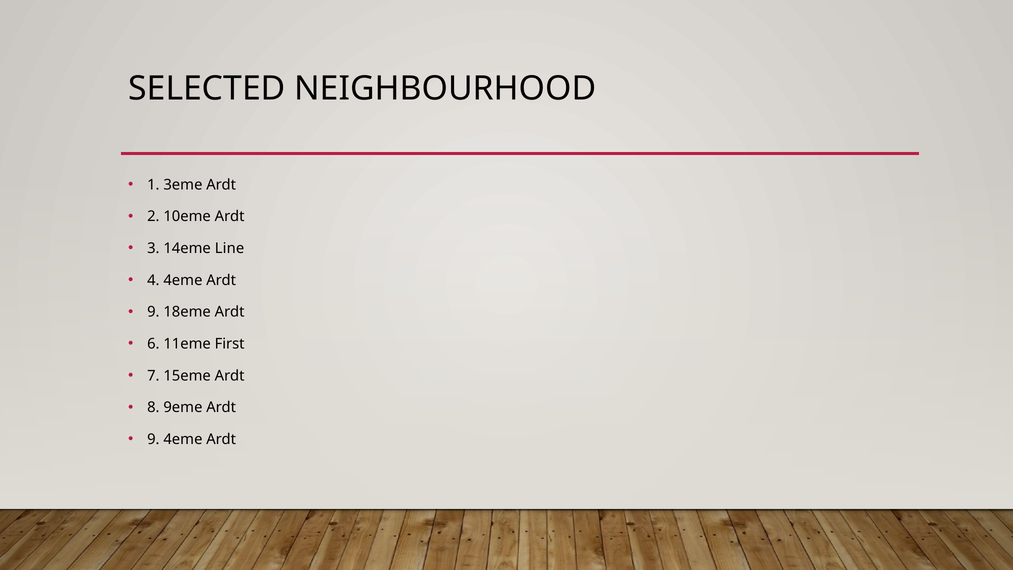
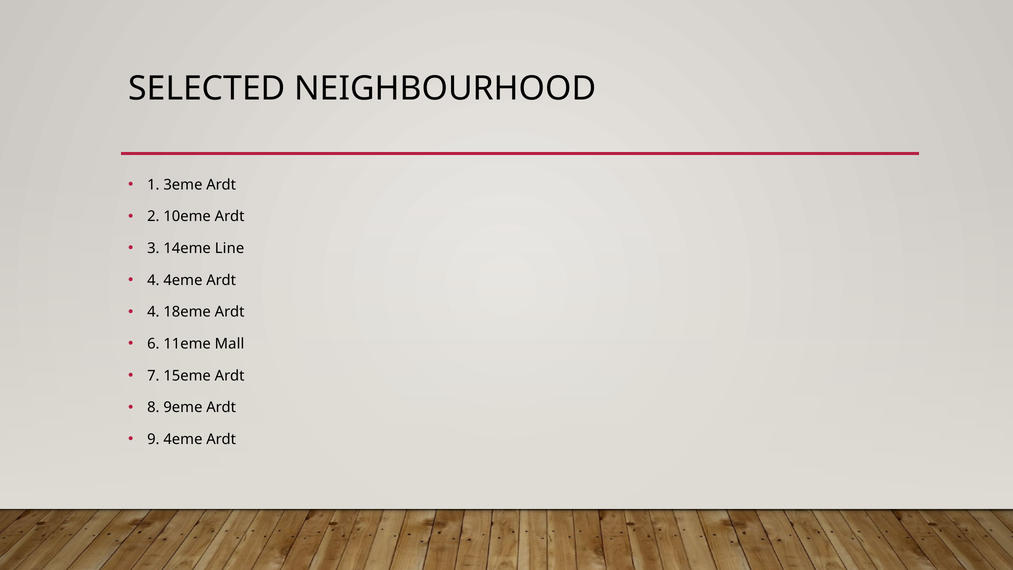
9 at (153, 312): 9 -> 4
First: First -> Mall
